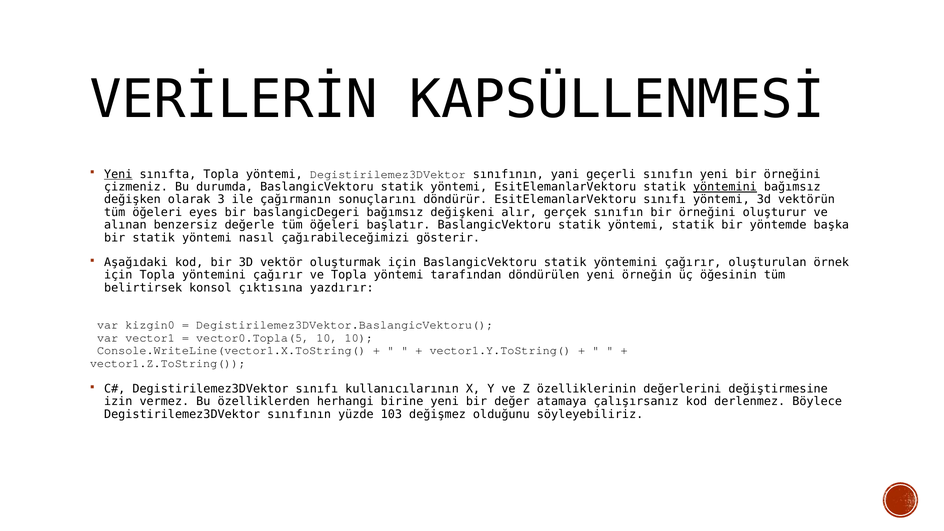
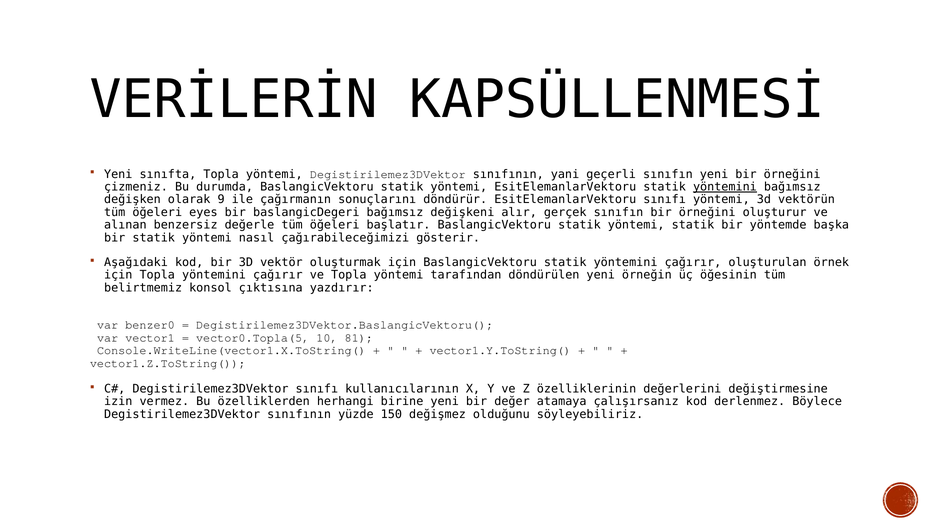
Yeni at (118, 174) underline: present -> none
3: 3 -> 9
belirtirsek: belirtirsek -> belirtmemiz
kizgin0: kizgin0 -> benzer0
10 10: 10 -> 81
103: 103 -> 150
